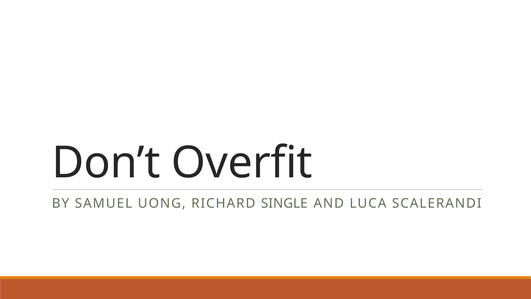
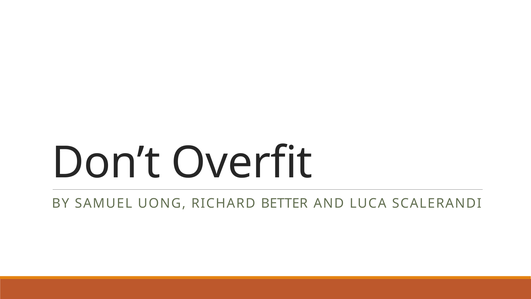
SINGLE: SINGLE -> BETTER
